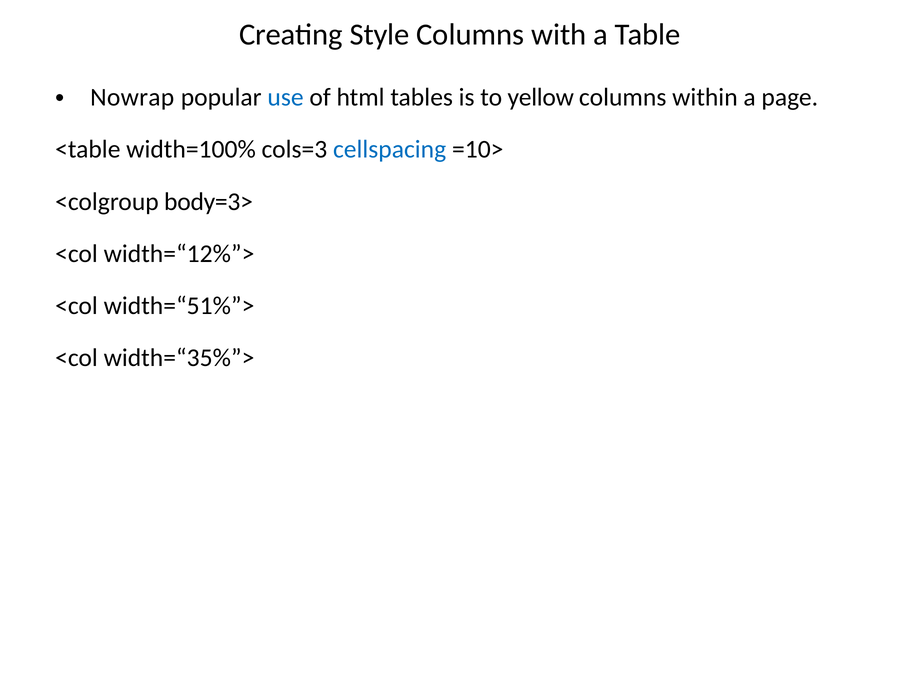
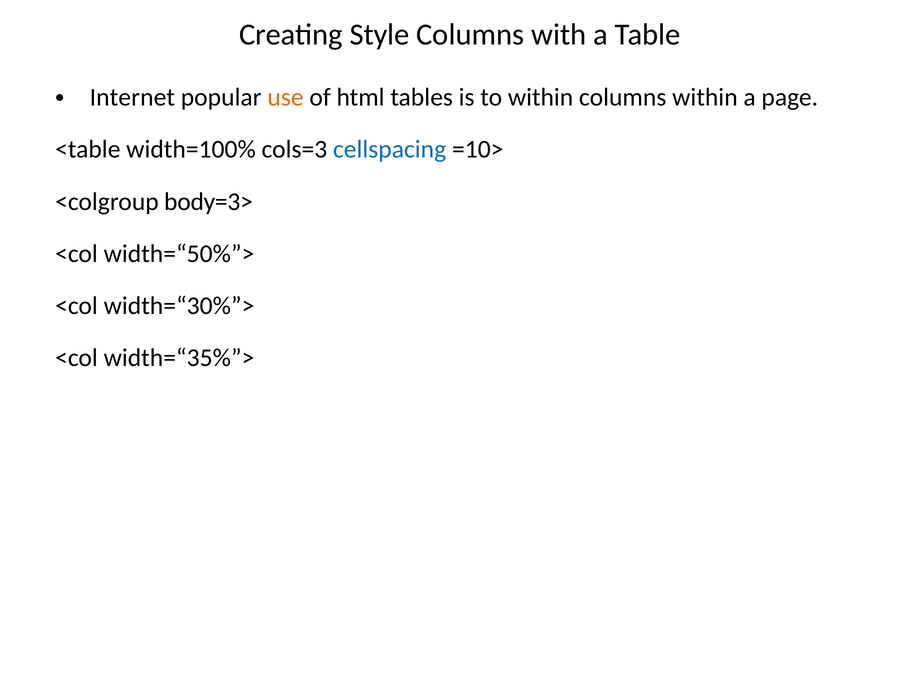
Nowrap: Nowrap -> Internet
use colour: blue -> orange
to yellow: yellow -> within
width=“12%”>: width=“12%”> -> width=“50%”>
width=“51%”>: width=“51%”> -> width=“30%”>
